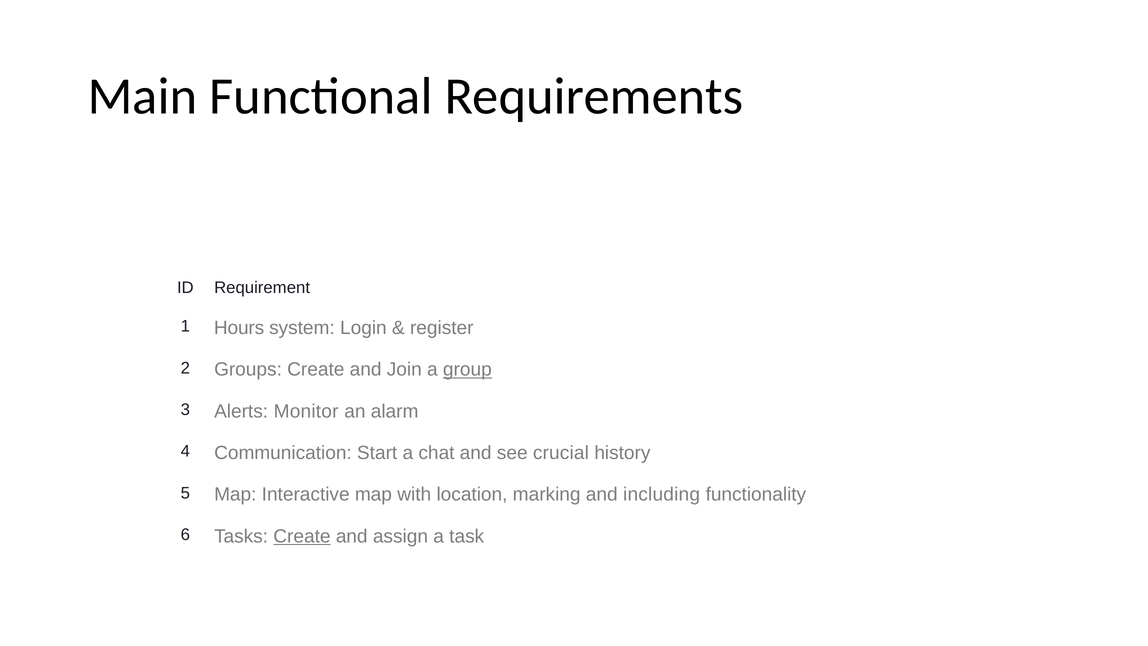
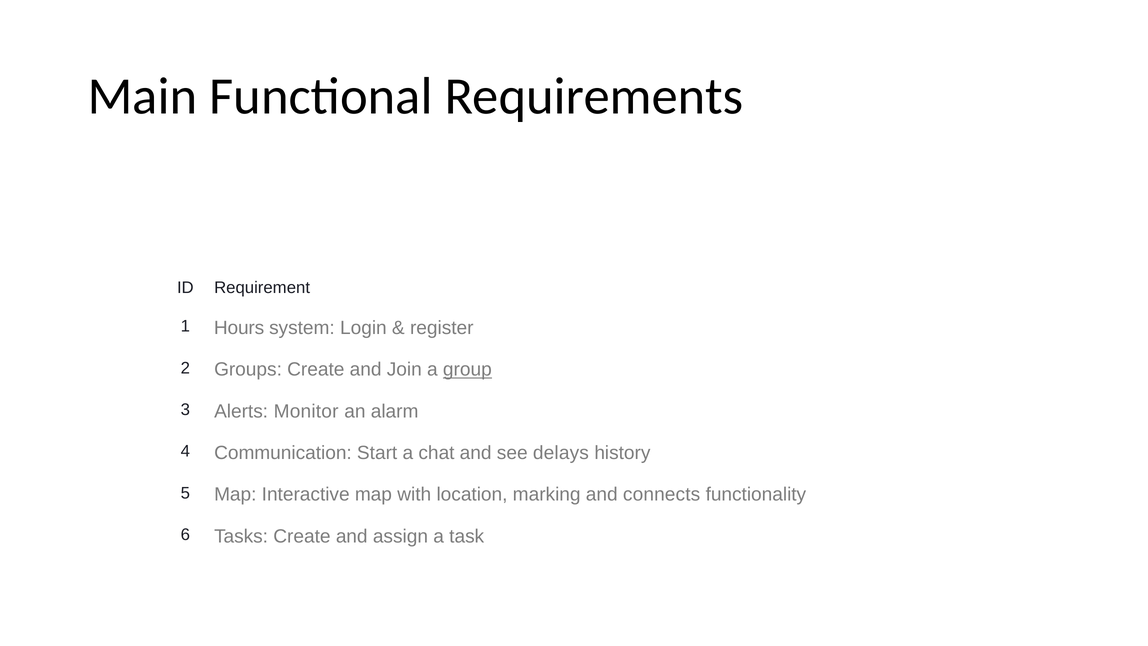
crucial: crucial -> delays
including: including -> connects
Create at (302, 536) underline: present -> none
